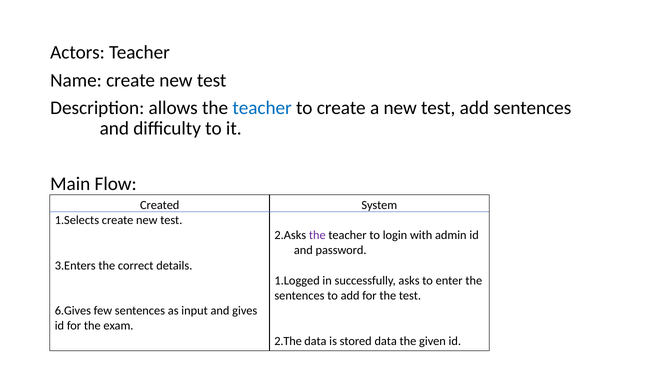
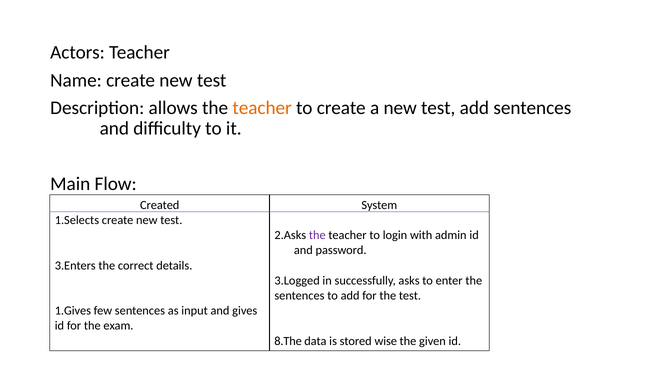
teacher at (262, 108) colour: blue -> orange
1.Logged: 1.Logged -> 3.Logged
6.Gives: 6.Gives -> 1.Gives
2.The: 2.The -> 8.The
stored data: data -> wise
